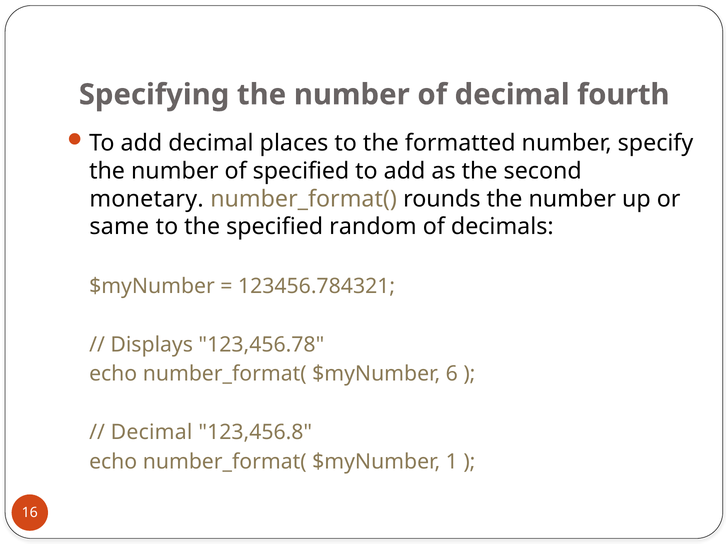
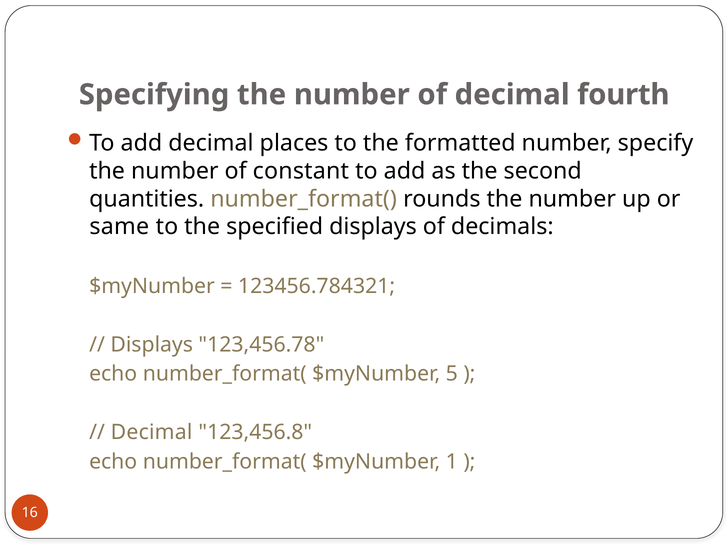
of specified: specified -> constant
monetary: monetary -> quantities
specified random: random -> displays
6: 6 -> 5
